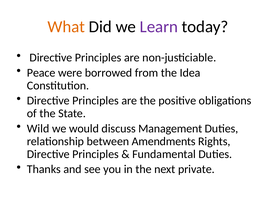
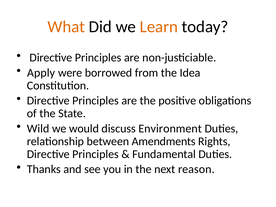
Learn colour: purple -> orange
Peace: Peace -> Apply
Management: Management -> Environment
private: private -> reason
